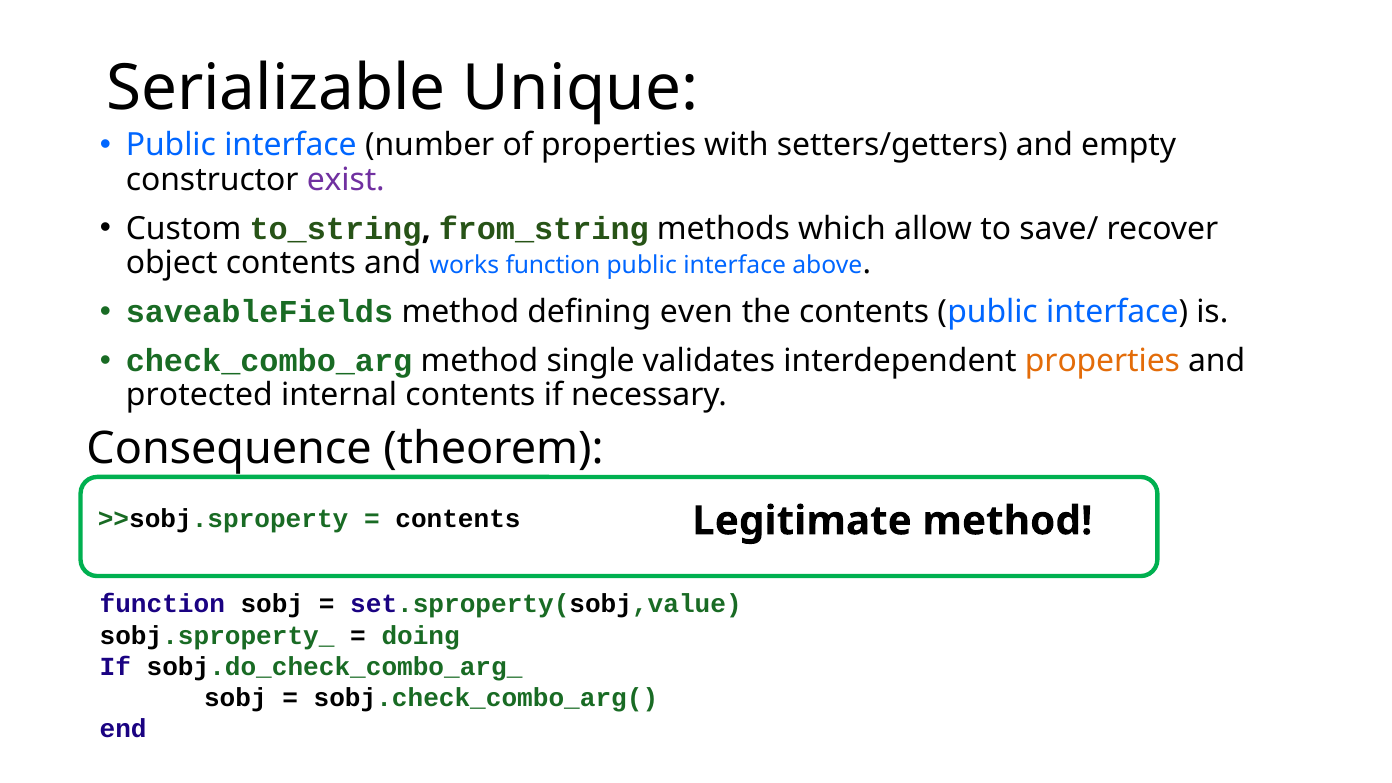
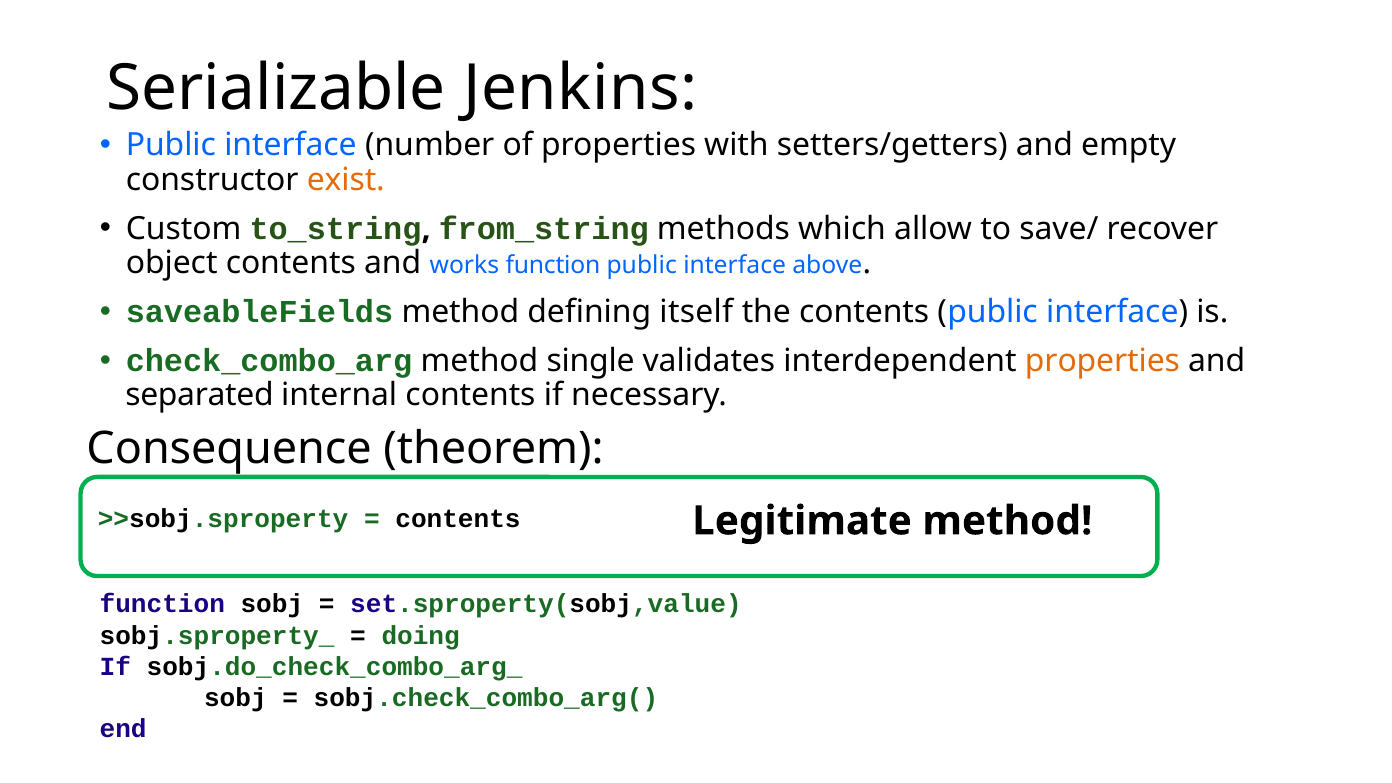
Unique: Unique -> Jenkins
exist colour: purple -> orange
even: even -> itself
protected: protected -> separated
